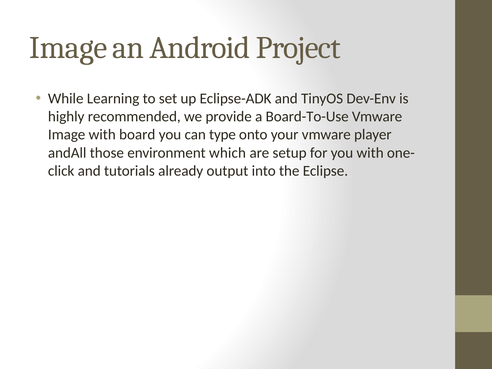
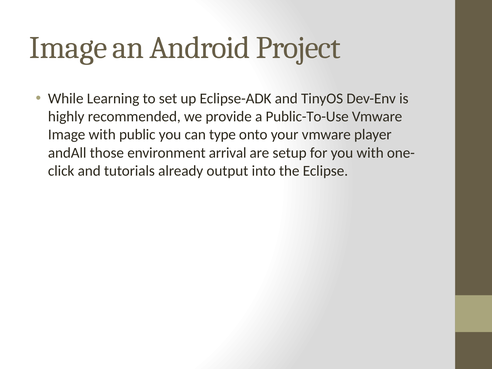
Board-To-Use: Board-To-Use -> Public-To-Use
board: board -> public
which: which -> arrival
